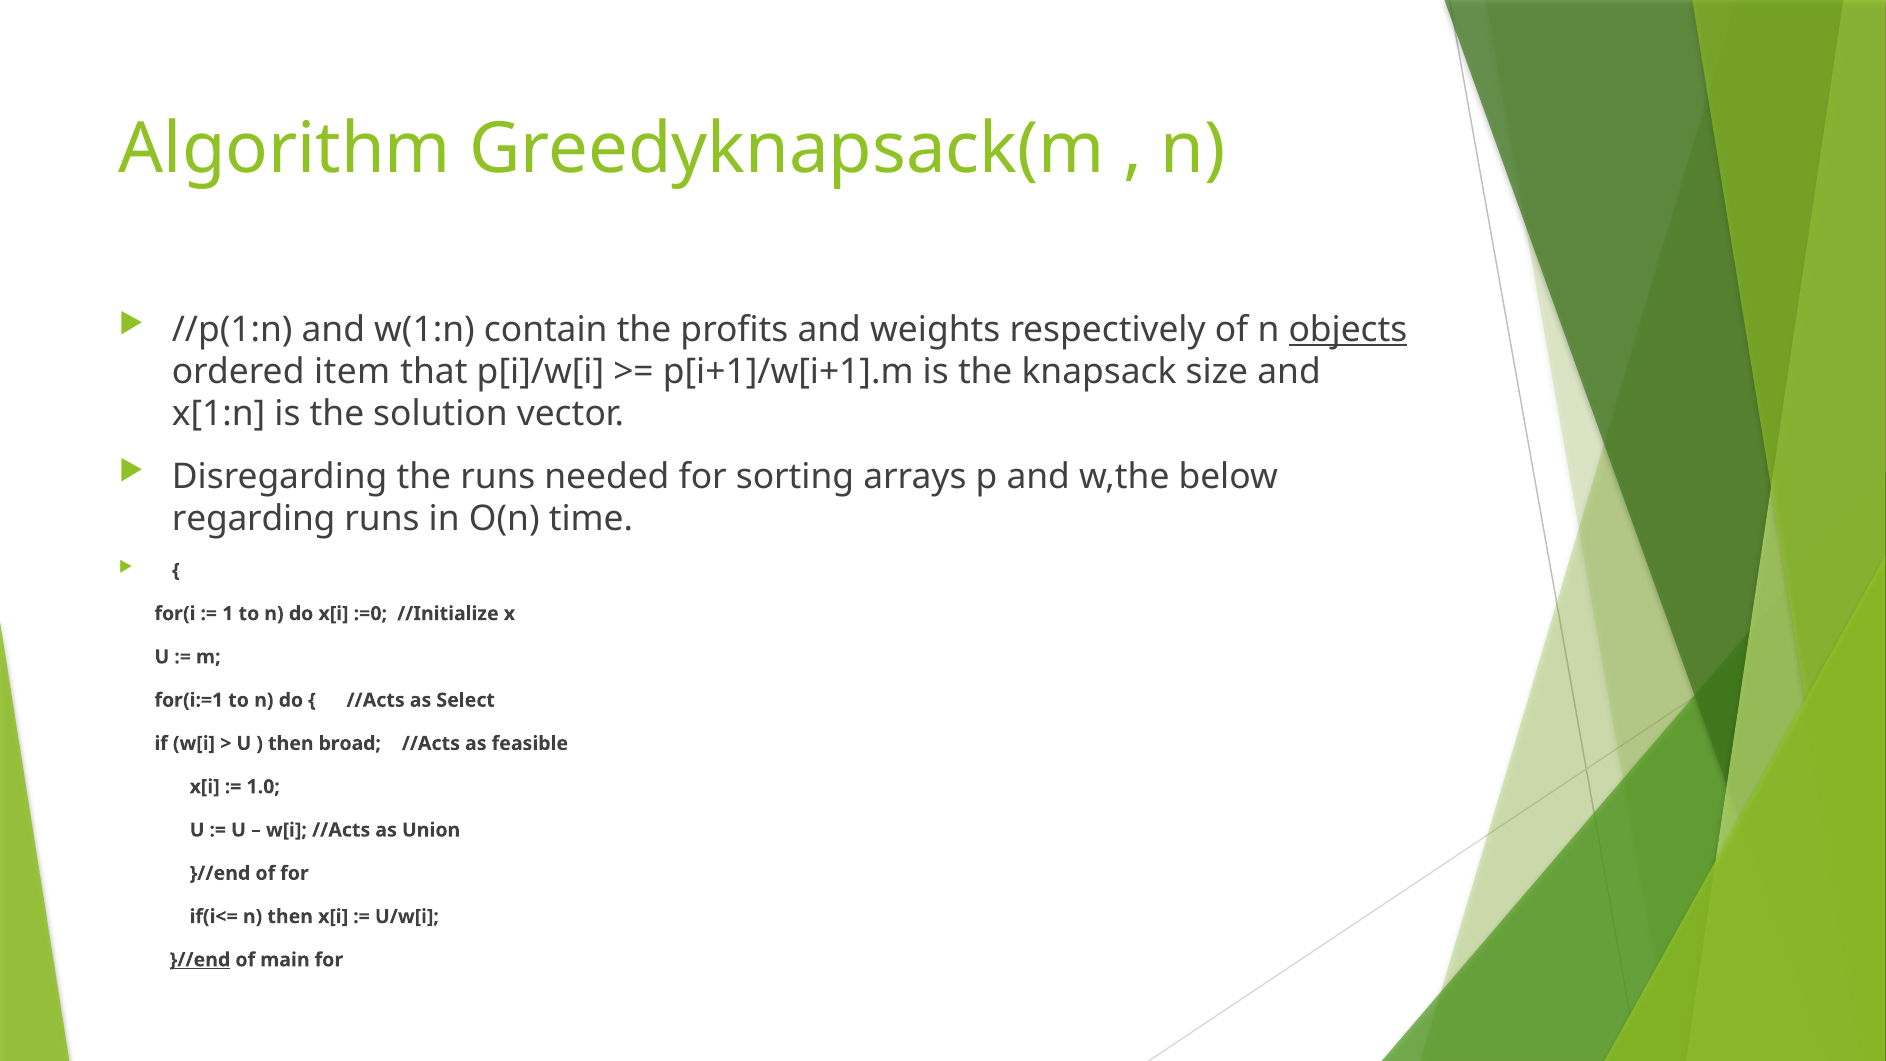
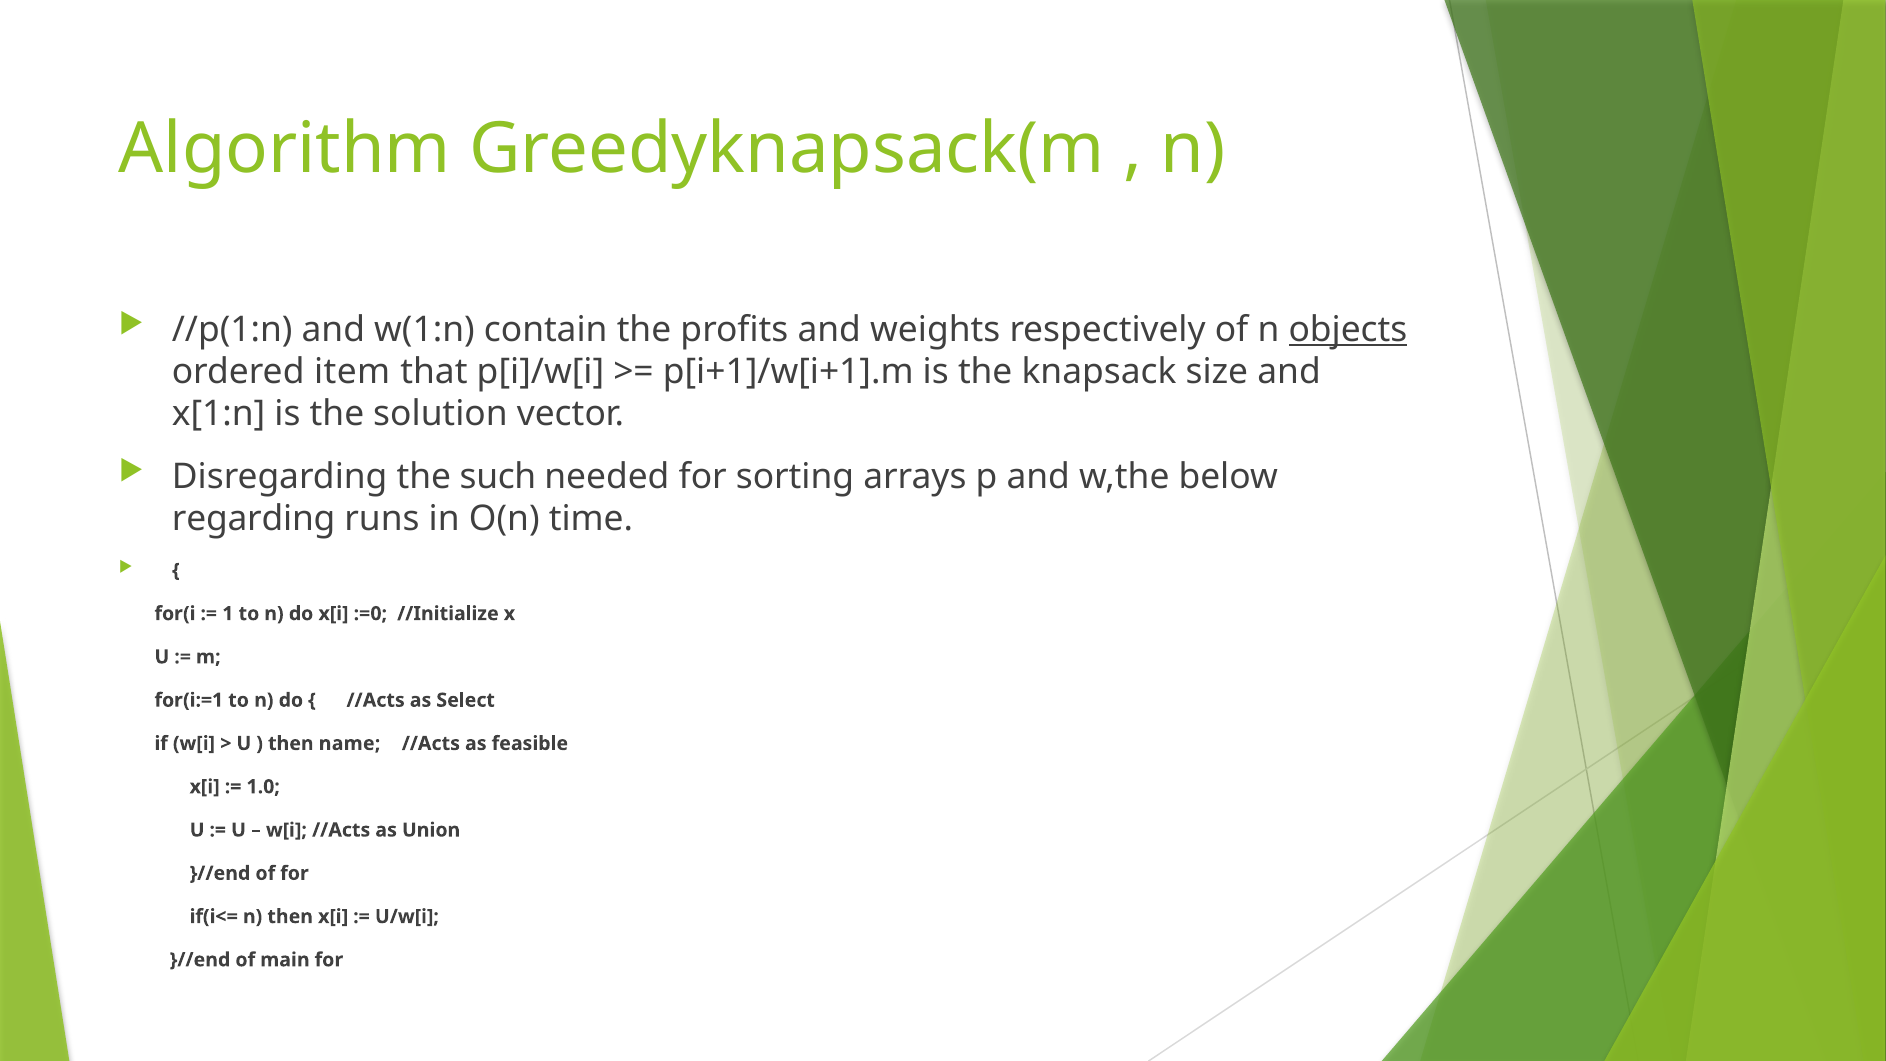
the runs: runs -> such
broad: broad -> name
}//end at (200, 960) underline: present -> none
